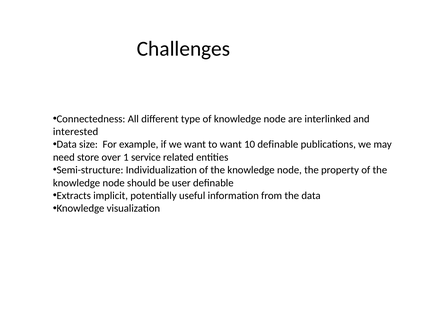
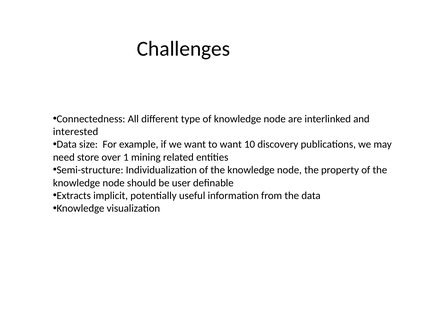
10 definable: definable -> discovery
service: service -> mining
